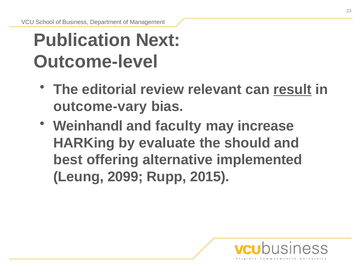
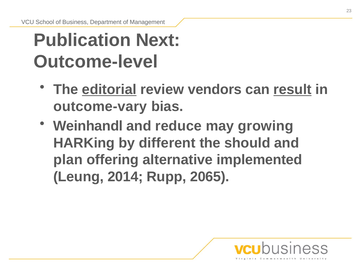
editorial underline: none -> present
relevant: relevant -> vendors
faculty: faculty -> reduce
increase: increase -> growing
evaluate: evaluate -> different
best: best -> plan
2099: 2099 -> 2014
2015: 2015 -> 2065
